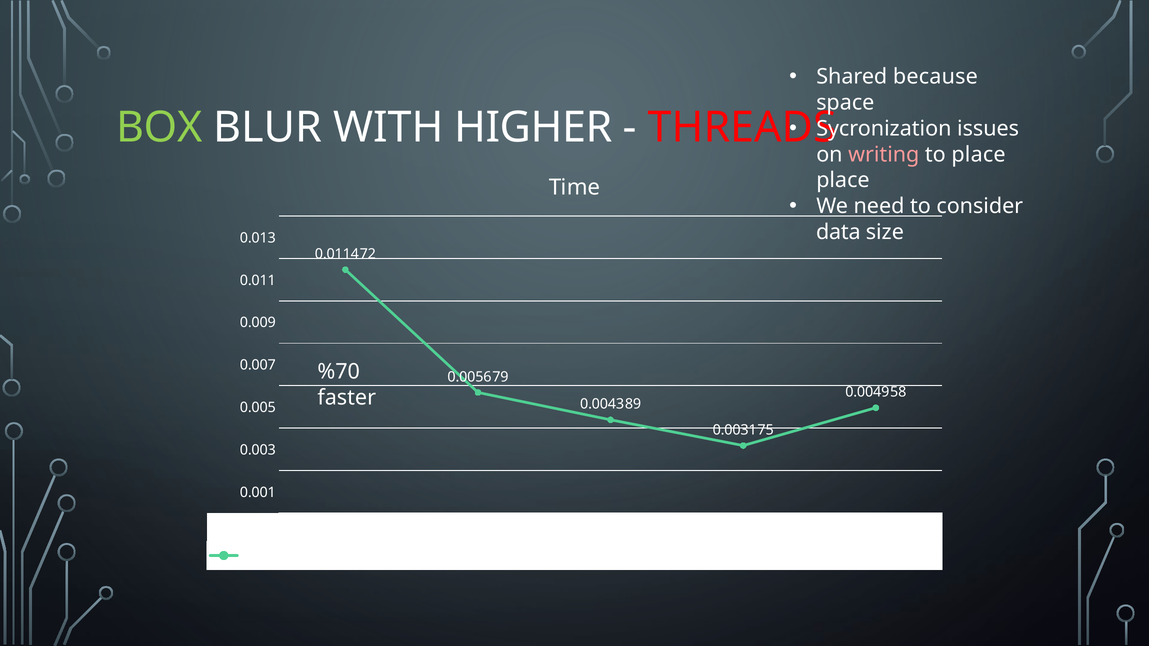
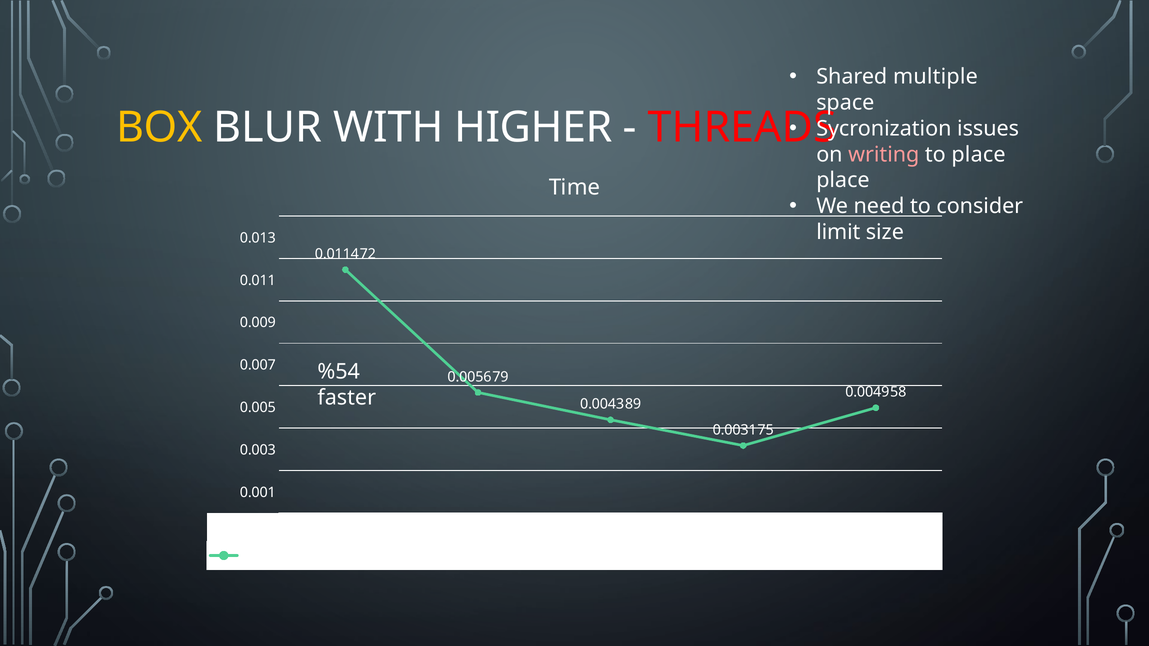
because: because -> multiple
BOX colour: light green -> yellow
data: data -> limit
%70: %70 -> %54
